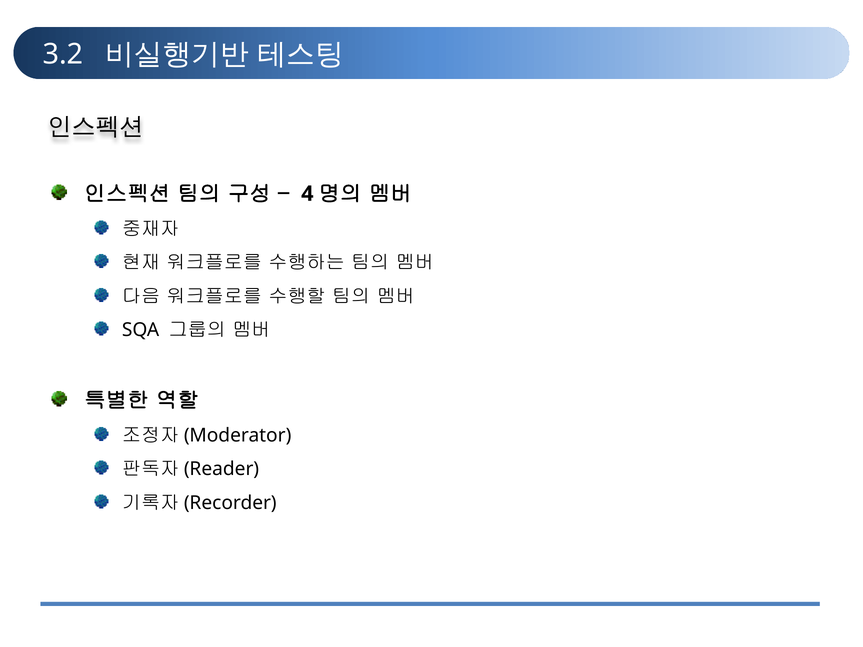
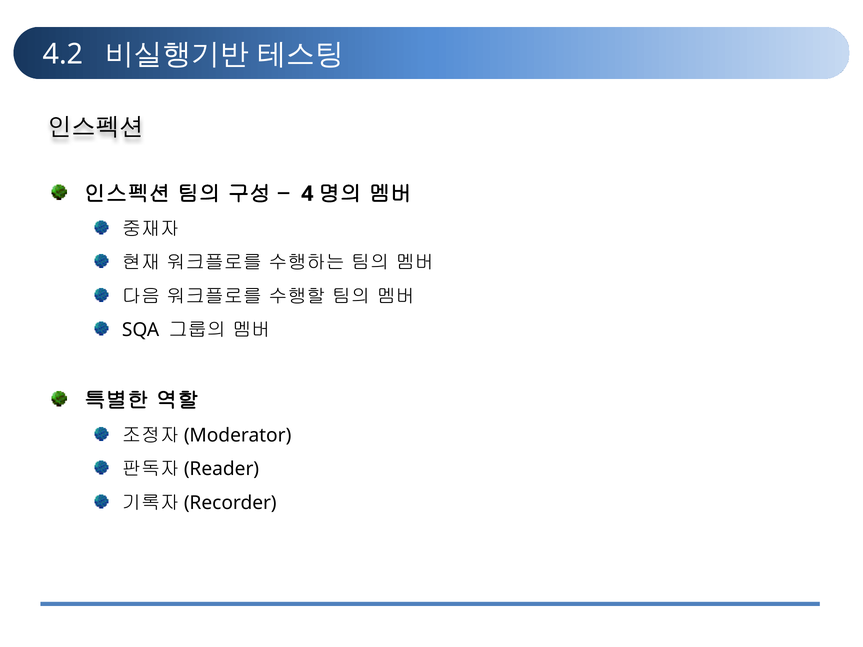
3.2: 3.2 -> 4.2
